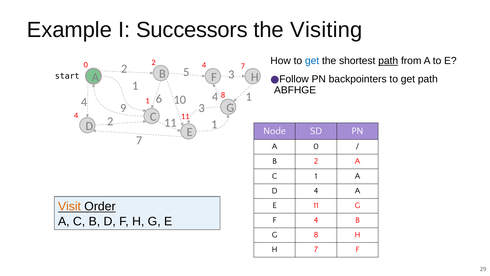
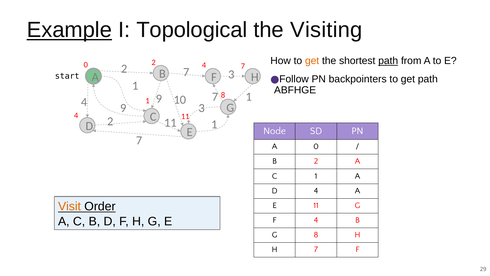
Example underline: none -> present
Successors: Successors -> Topological
get at (312, 61) colour: blue -> orange
2 5: 5 -> 7
10 4: 4 -> 7
4 6: 6 -> 9
